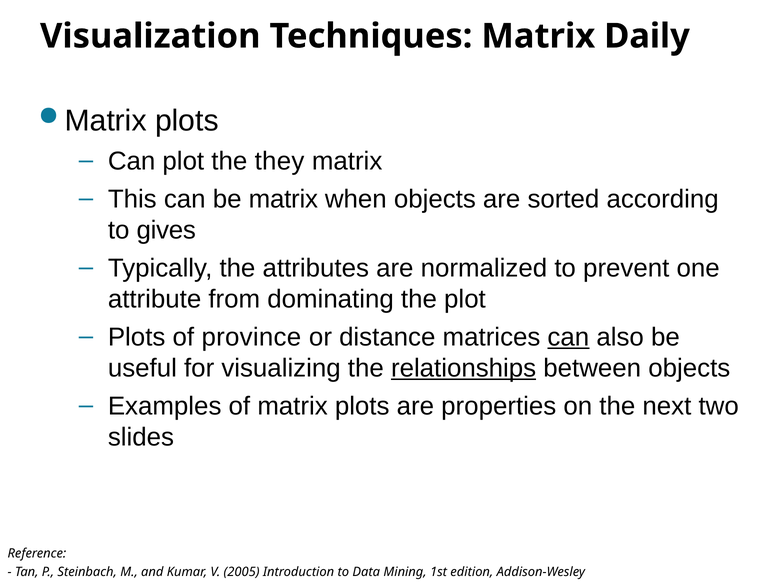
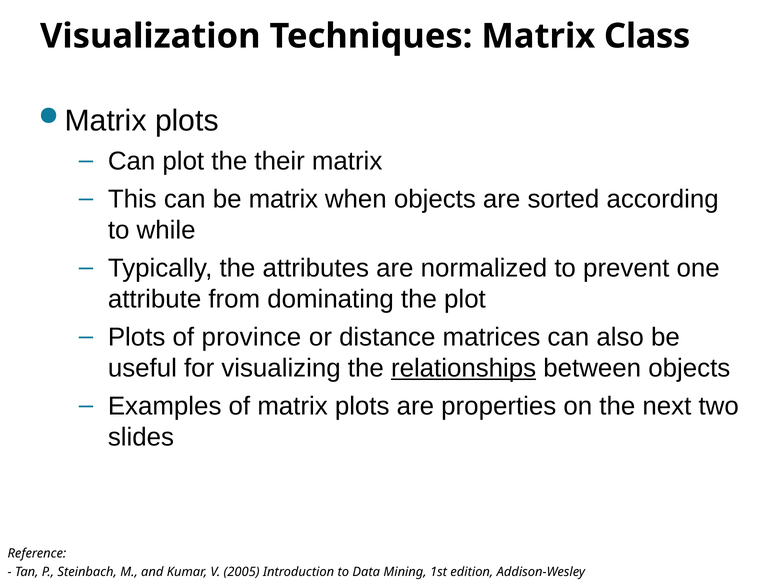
Daily: Daily -> Class
they: they -> their
gives: gives -> while
can at (568, 337) underline: present -> none
